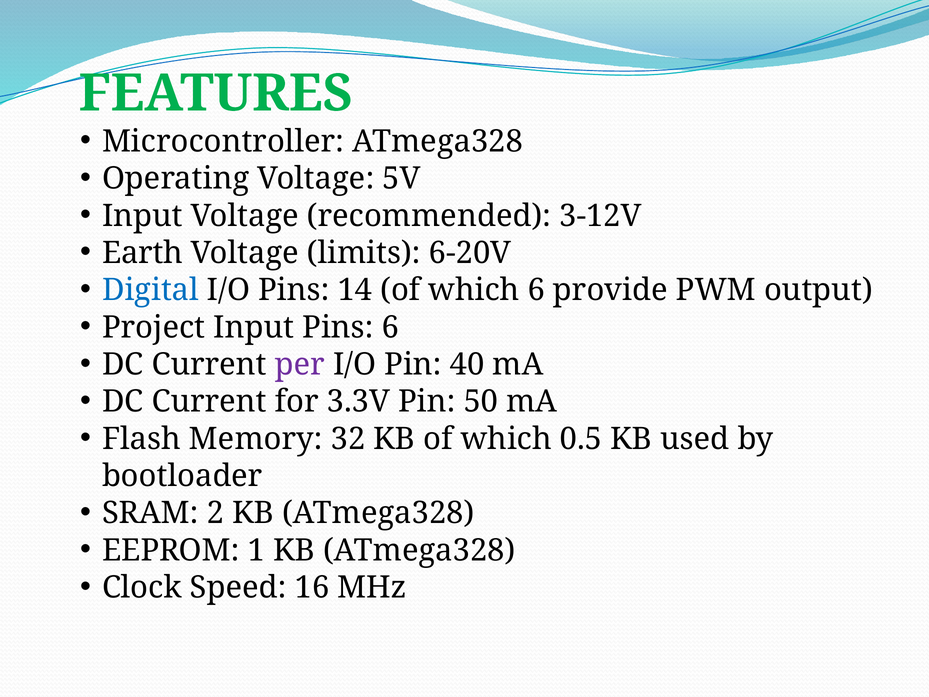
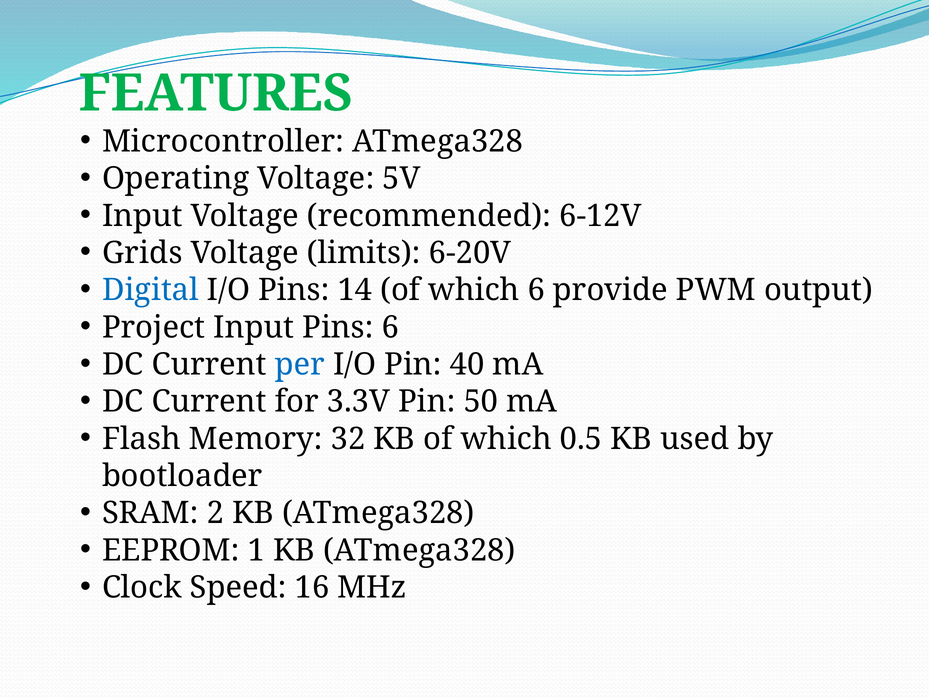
3-12V: 3-12V -> 6-12V
Earth: Earth -> Grids
per colour: purple -> blue
